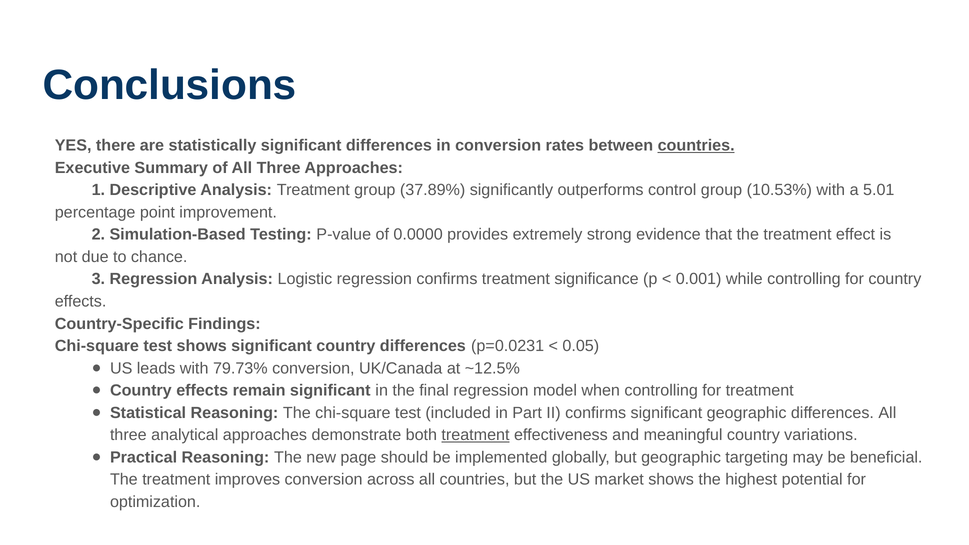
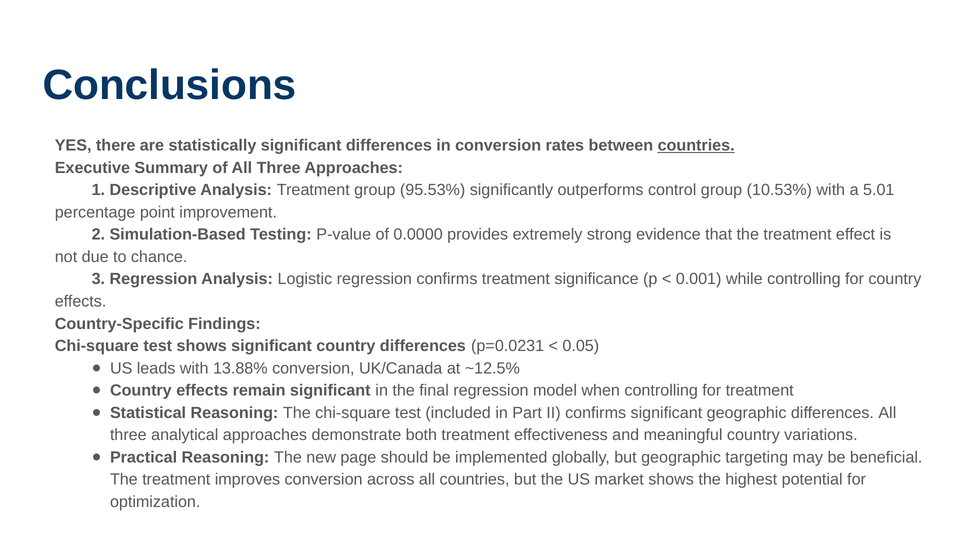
37.89%: 37.89% -> 95.53%
79.73%: 79.73% -> 13.88%
treatment at (475, 435) underline: present -> none
